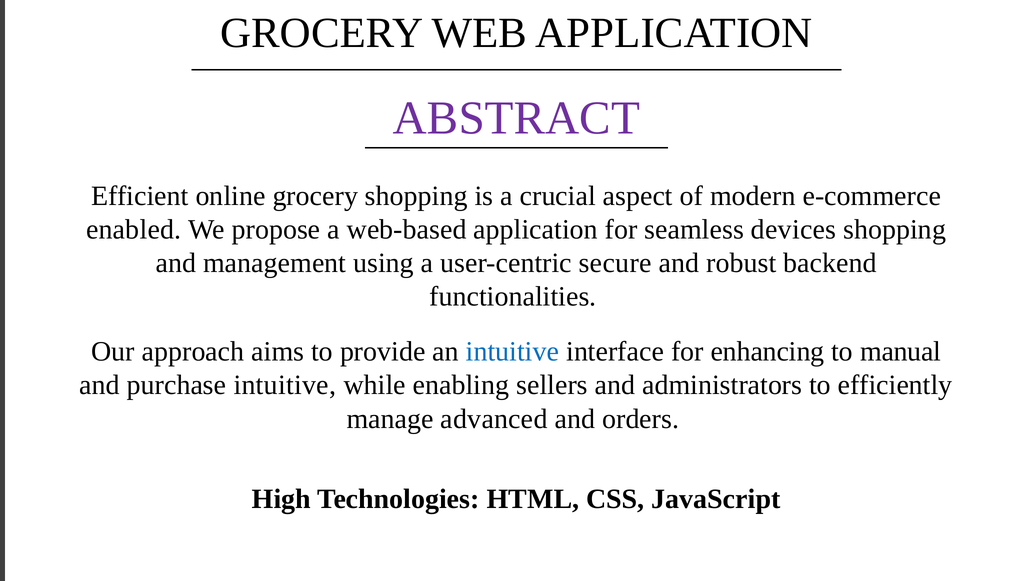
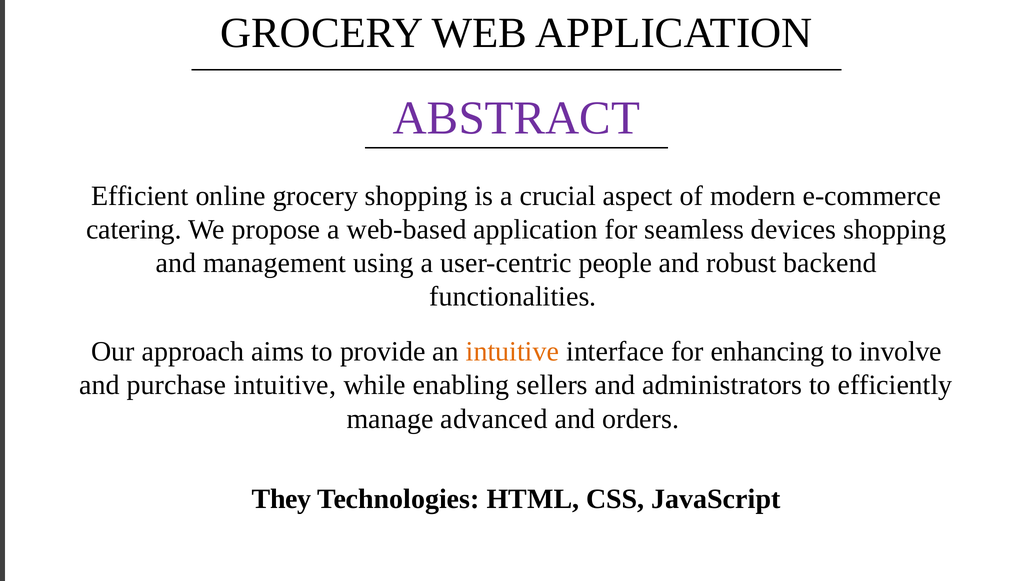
enabled: enabled -> catering
secure: secure -> people
intuitive at (513, 352) colour: blue -> orange
manual: manual -> involve
High: High -> They
